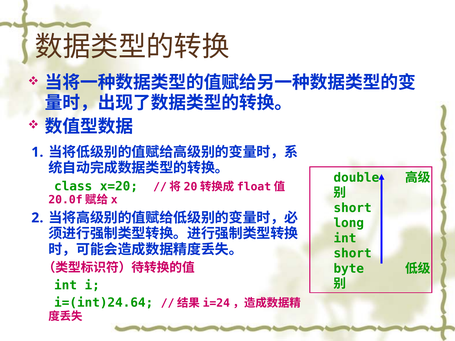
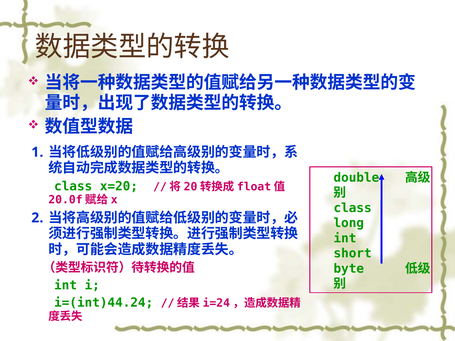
short at (353, 208): short -> class
i=(int)24.64: i=(int)24.64 -> i=(int)44.24
